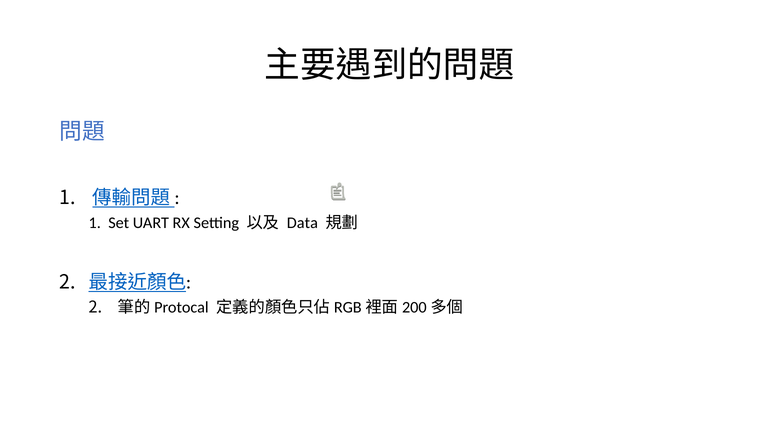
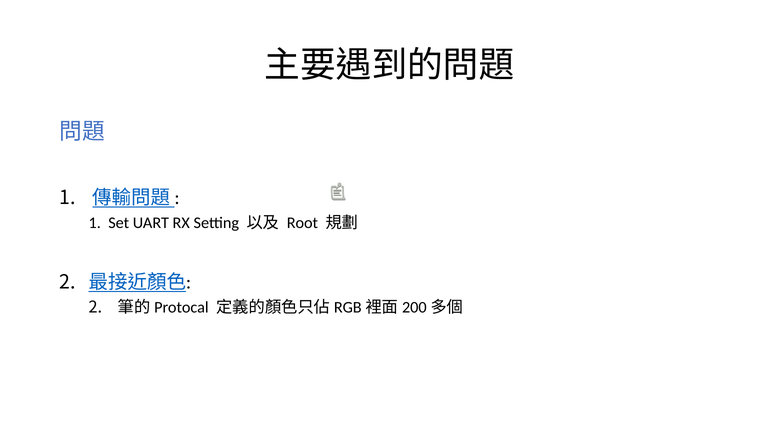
Data: Data -> Root
